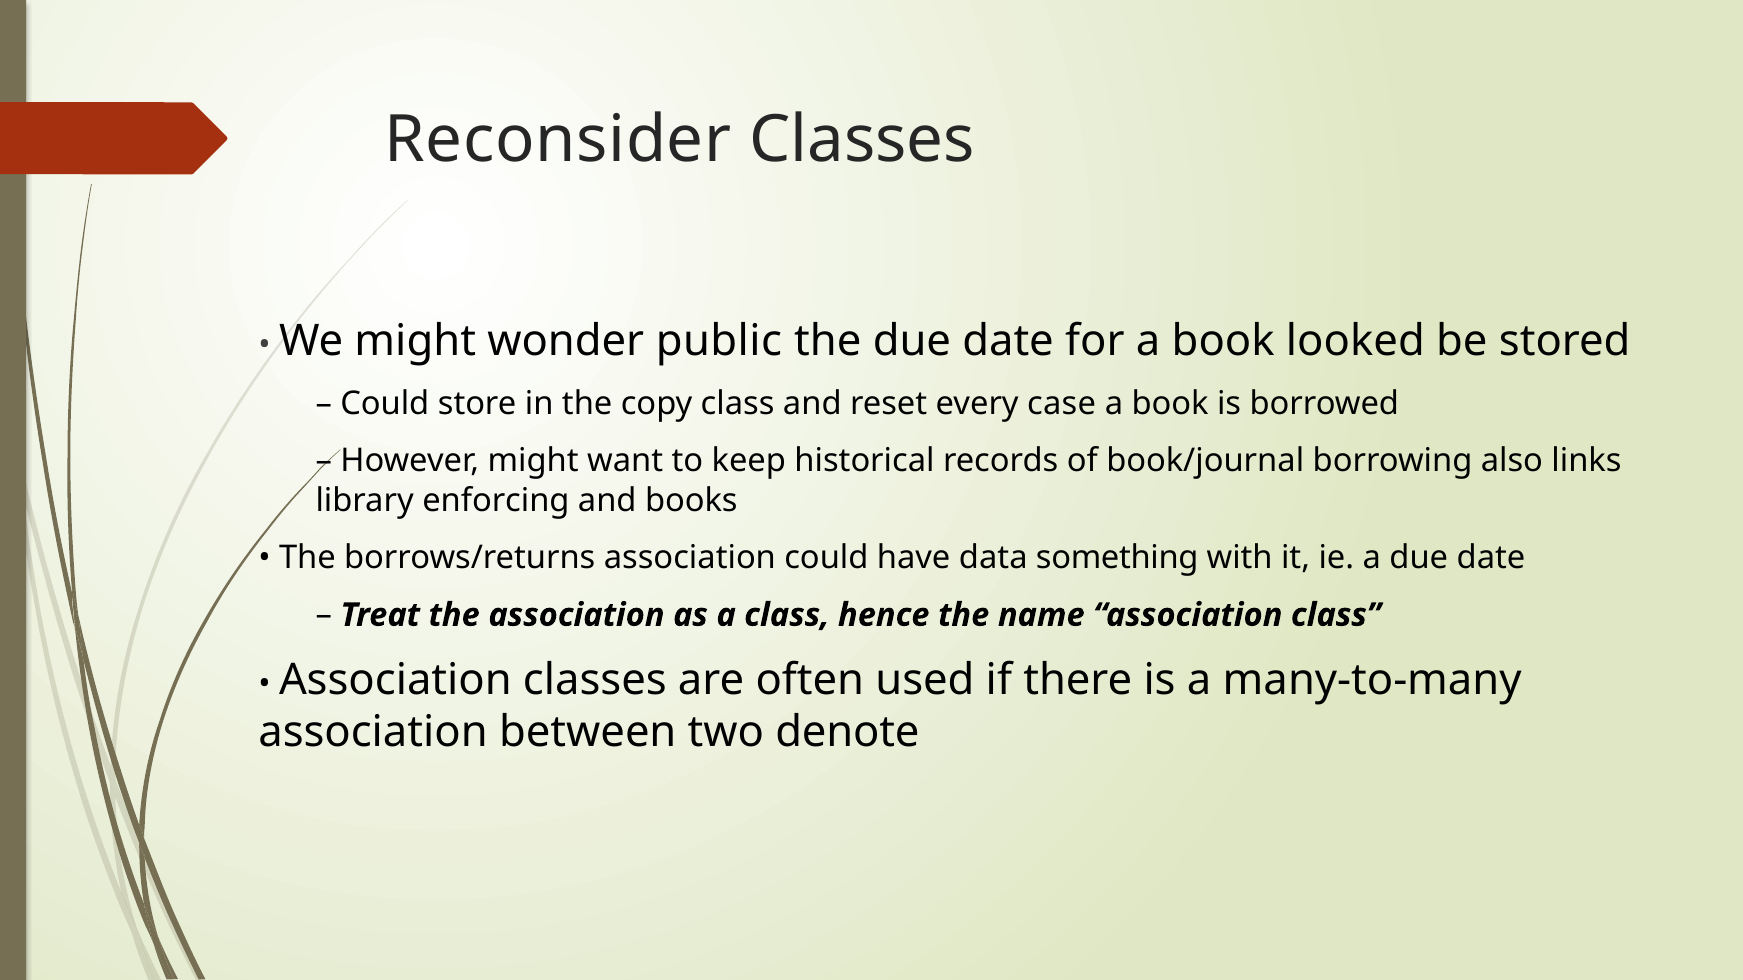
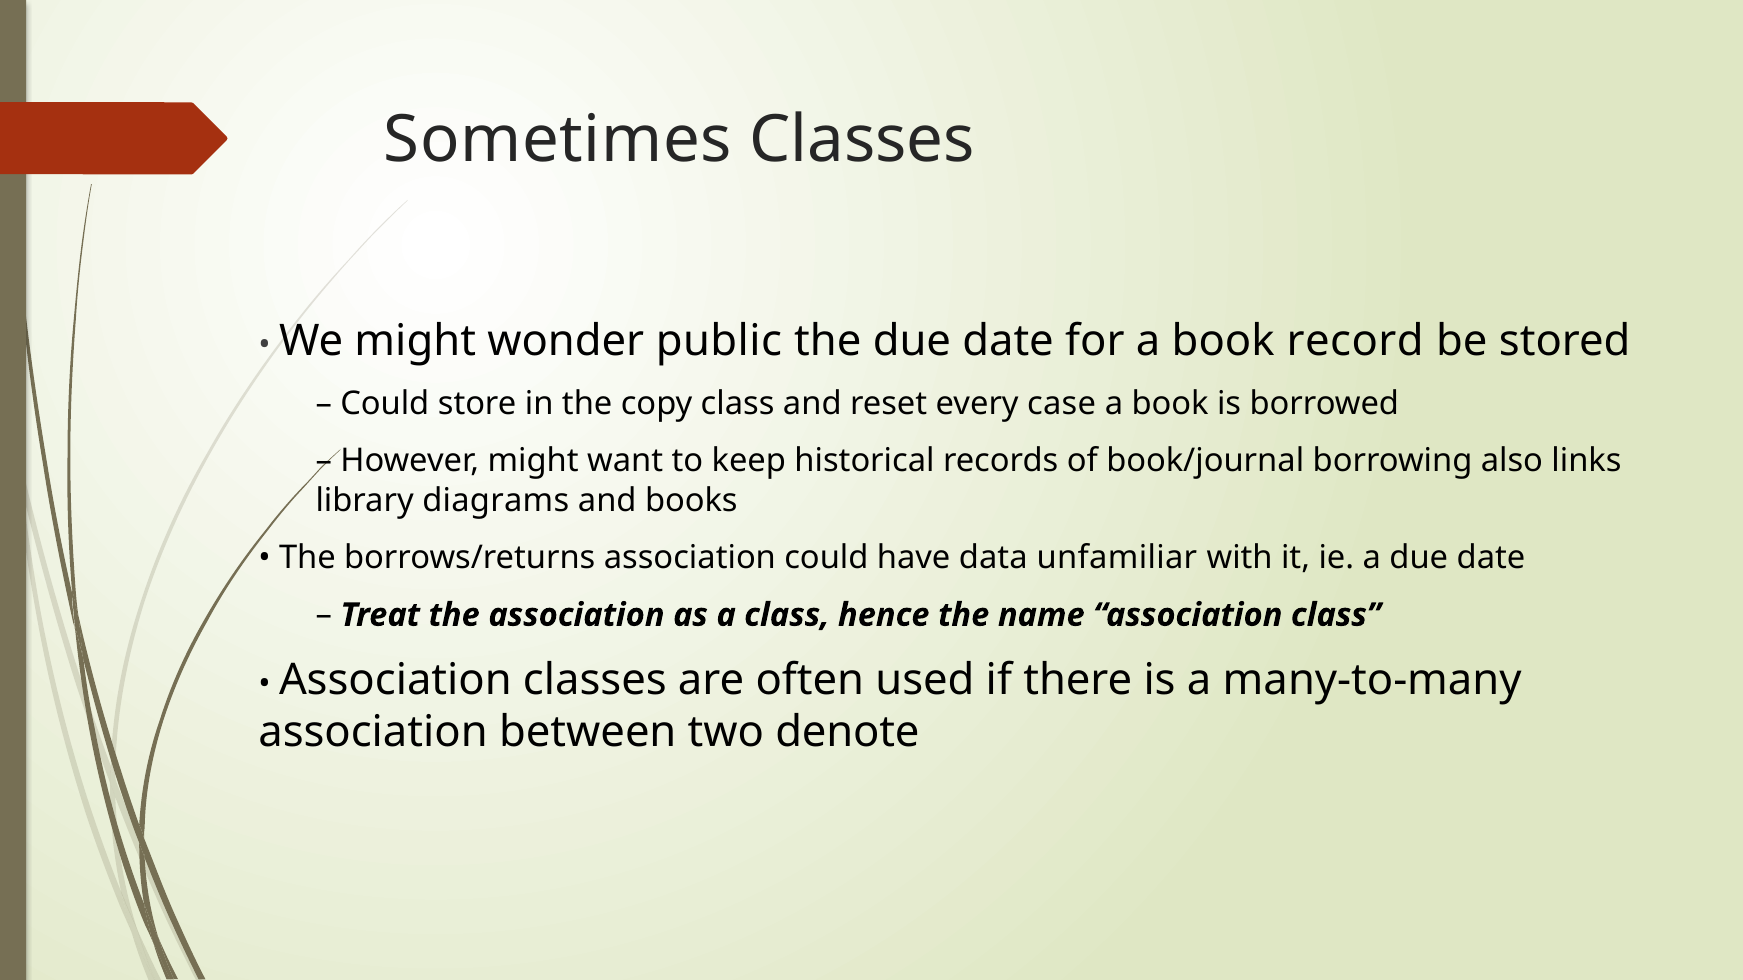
Reconsider: Reconsider -> Sometimes
looked: looked -> record
enforcing: enforcing -> diagrams
something: something -> unfamiliar
